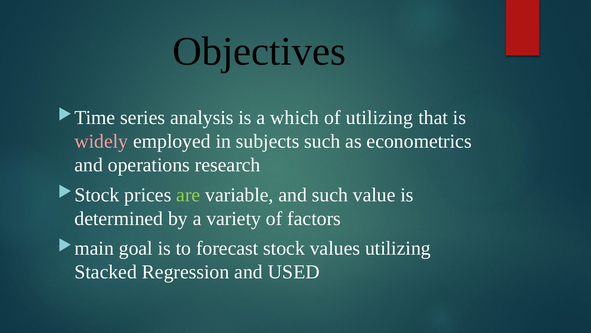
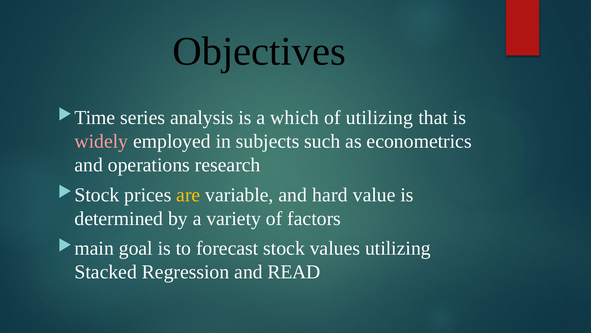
are colour: light green -> yellow
and such: such -> hard
USED: USED -> READ
